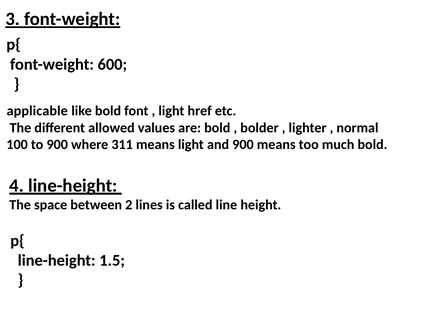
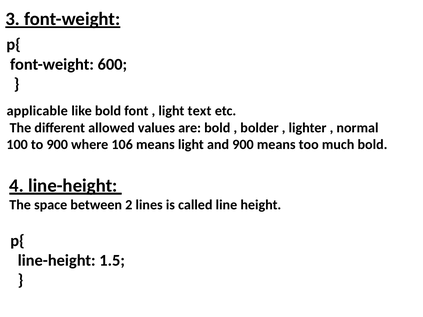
href: href -> text
311: 311 -> 106
